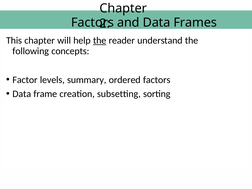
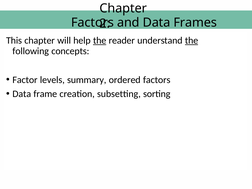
the at (192, 41) underline: none -> present
